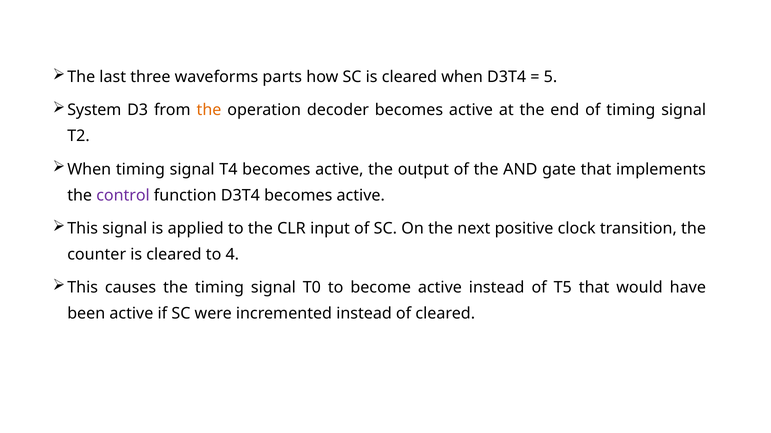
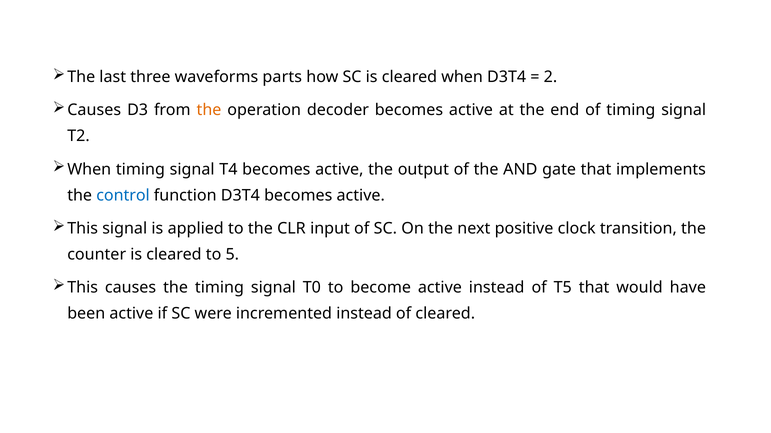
5: 5 -> 2
System at (94, 110): System -> Causes
control colour: purple -> blue
4: 4 -> 5
